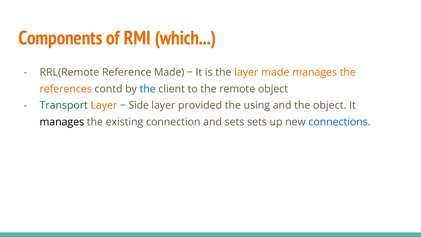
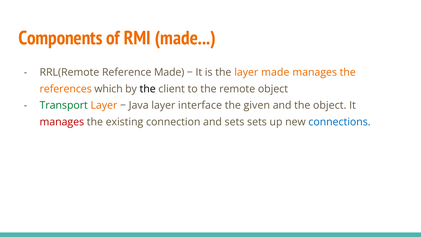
RMI which: which -> made
contd: contd -> which
the at (148, 89) colour: blue -> black
Side: Side -> Java
provided: provided -> interface
using: using -> given
manages at (62, 122) colour: black -> red
